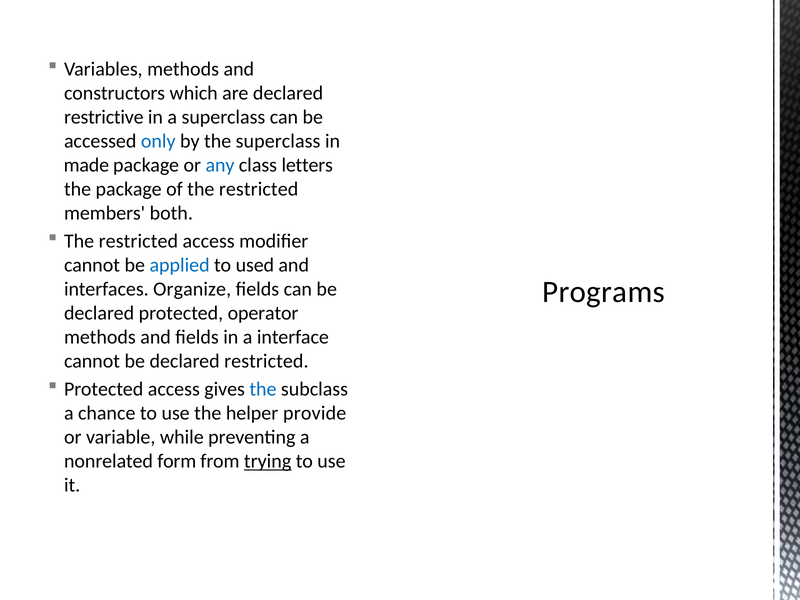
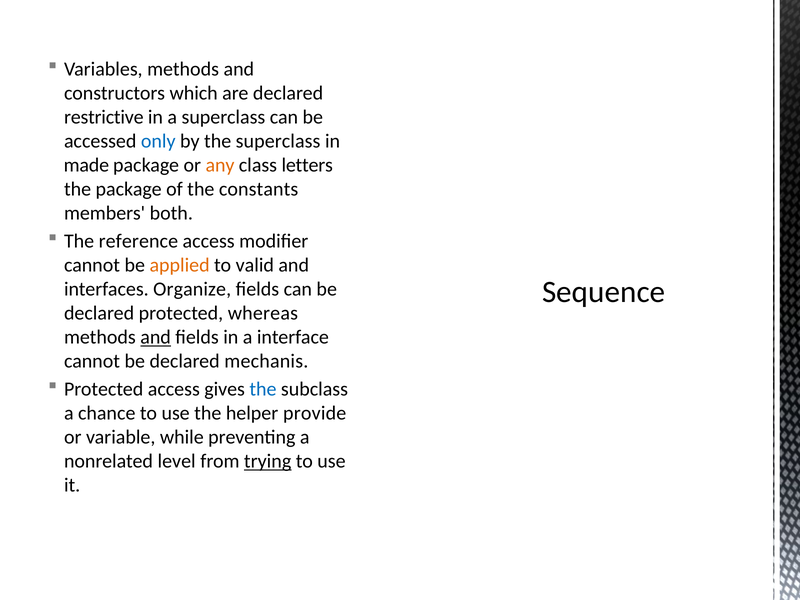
any colour: blue -> orange
of the restricted: restricted -> constants
restricted at (138, 241): restricted -> reference
applied colour: blue -> orange
used: used -> valid
Programs: Programs -> Sequence
operator: operator -> whereas
and at (156, 337) underline: none -> present
declared restricted: restricted -> mechanis
form: form -> level
